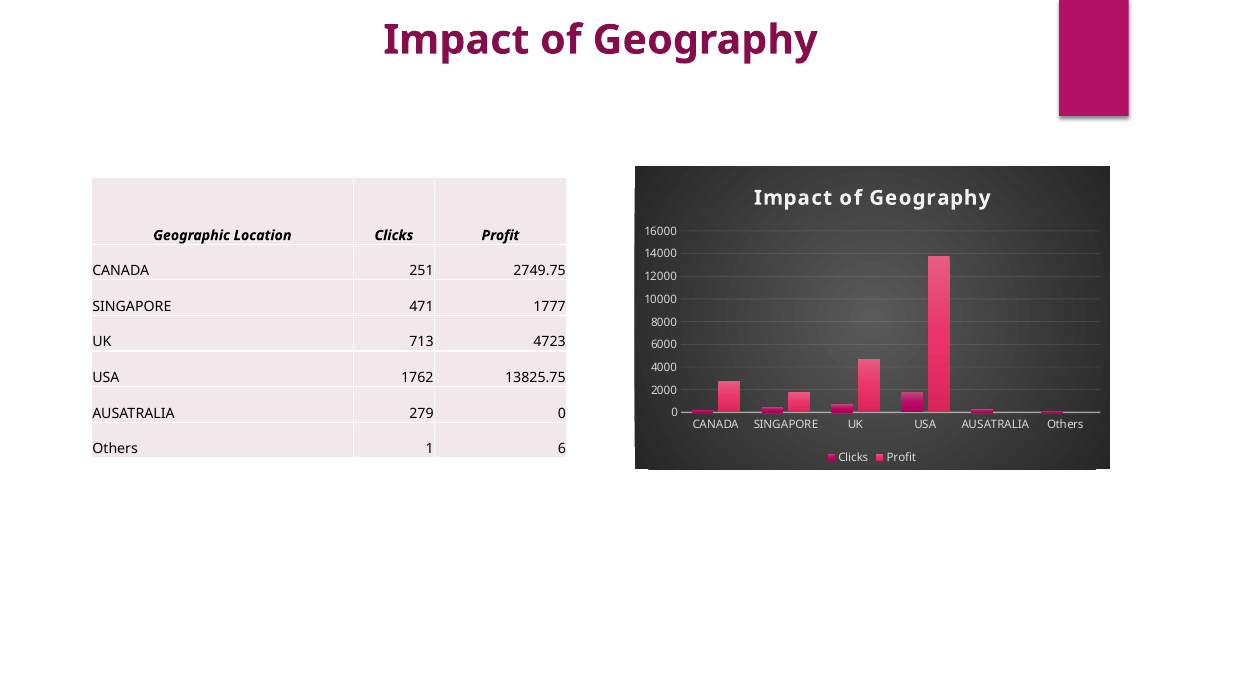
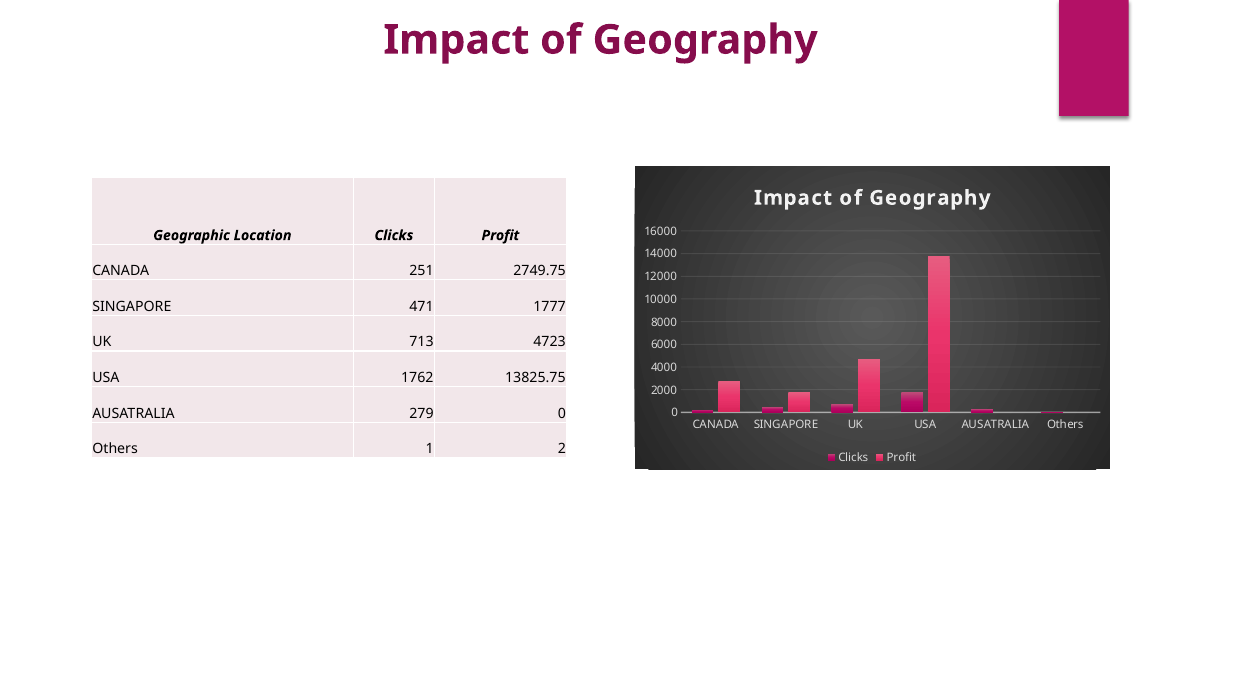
6: 6 -> 2
